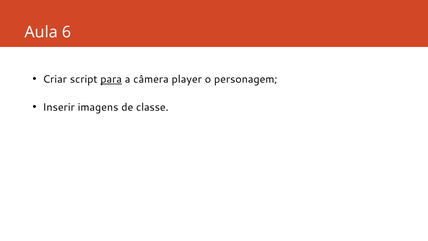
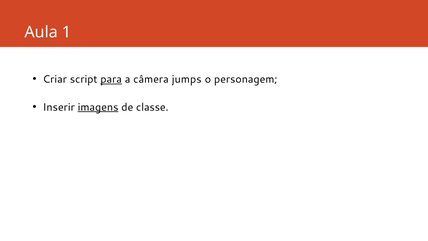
6: 6 -> 1
player: player -> jumps
imagens underline: none -> present
